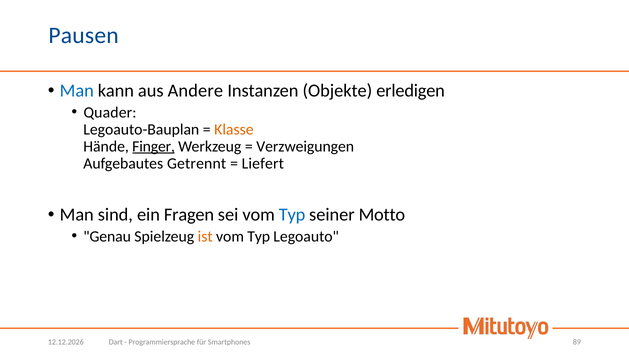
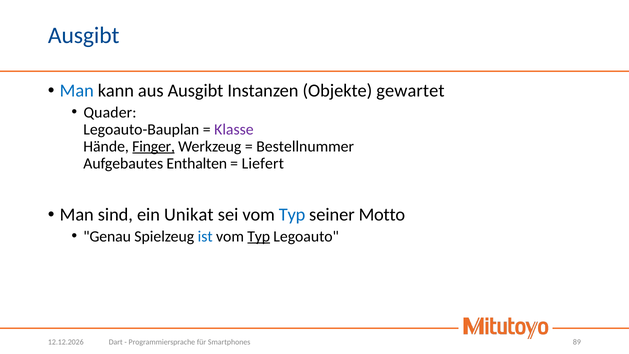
Pausen at (84, 36): Pausen -> Ausgibt
aus Andere: Andere -> Ausgibt
erledigen: erledigen -> gewartet
Klasse colour: orange -> purple
Verzweigungen: Verzweigungen -> Bestellnummer
Getrennt: Getrennt -> Enthalten
Fragen: Fragen -> Unikat
ist colour: orange -> blue
Typ at (259, 236) underline: none -> present
